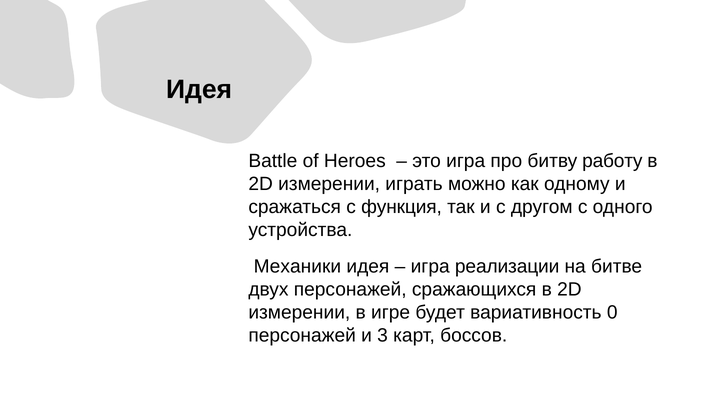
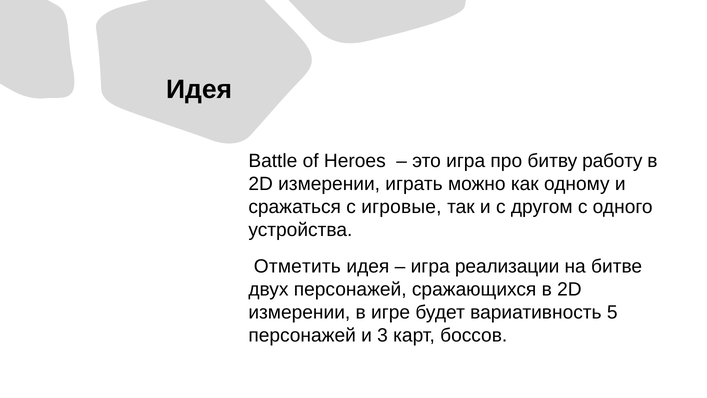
функция: функция -> игровые
Механики: Механики -> Отметить
0: 0 -> 5
